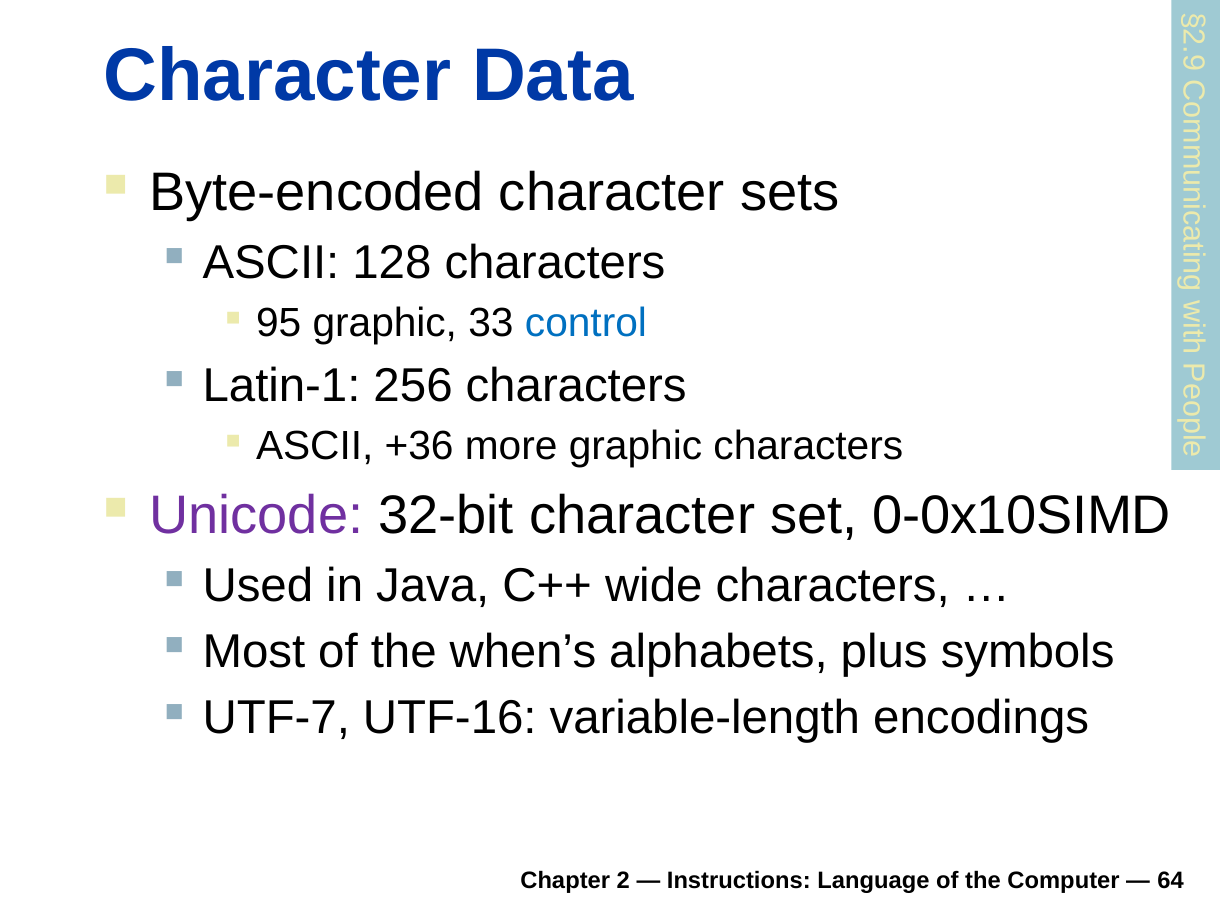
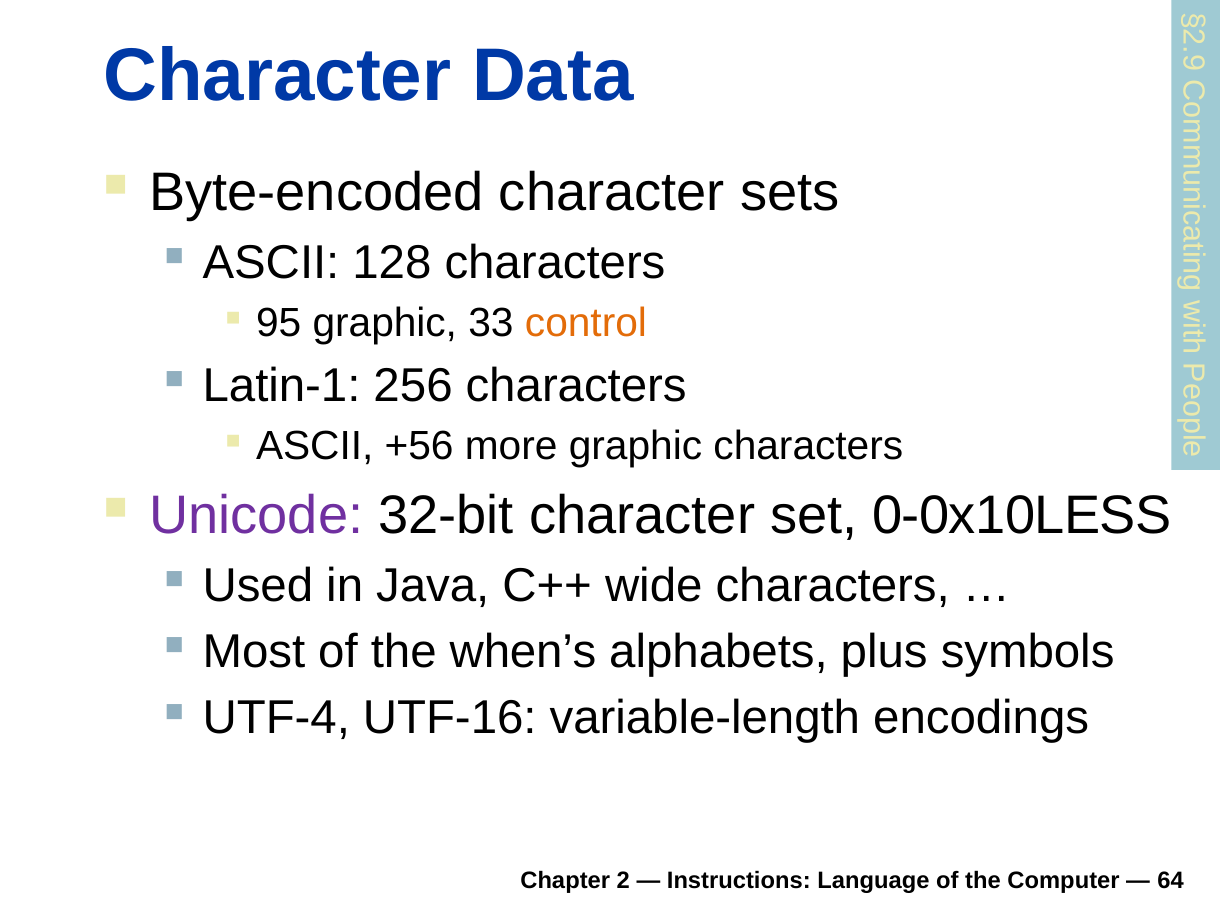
control colour: blue -> orange
+36: +36 -> +56
0-0x10SIMD: 0-0x10SIMD -> 0-0x10LESS
UTF-7: UTF-7 -> UTF-4
